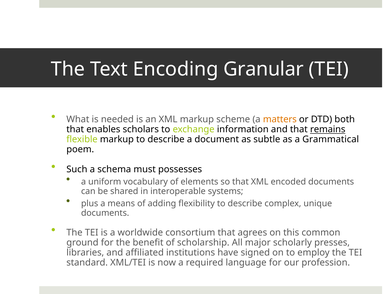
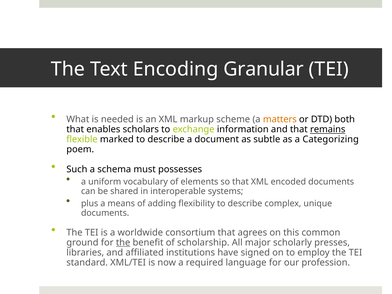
flexible markup: markup -> marked
Grammatical: Grammatical -> Categorizing
the at (123, 242) underline: none -> present
